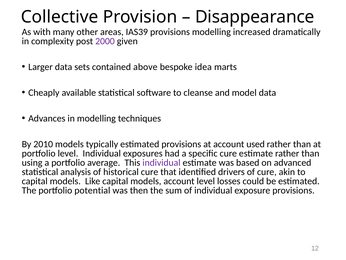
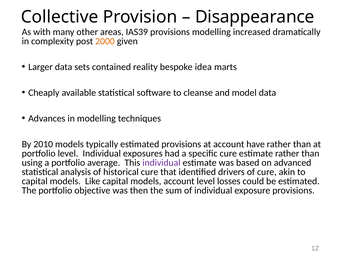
2000 colour: purple -> orange
above: above -> reality
used: used -> have
potential: potential -> objective
